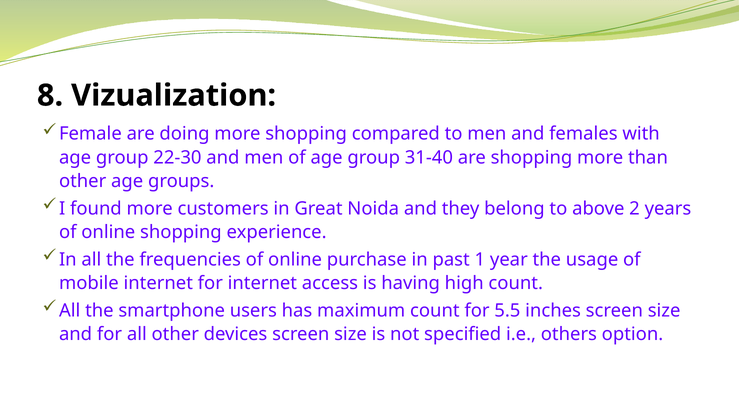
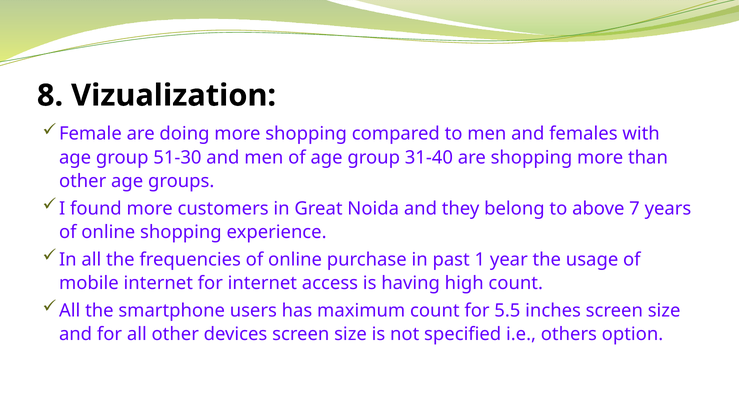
22-30: 22-30 -> 51-30
2: 2 -> 7
